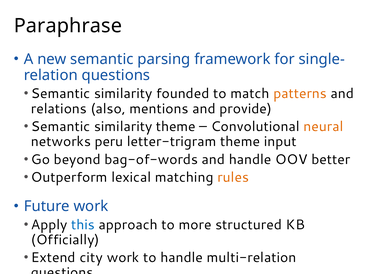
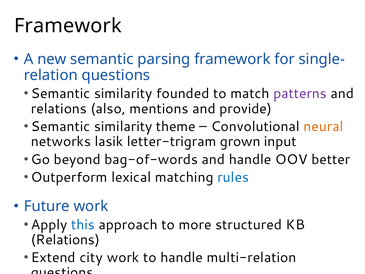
Paraphrase at (68, 26): Paraphrase -> Framework
patterns colour: orange -> purple
peru: peru -> lasik
letter-trigram theme: theme -> grown
rules colour: orange -> blue
Officially at (65, 239): Officially -> Relations
